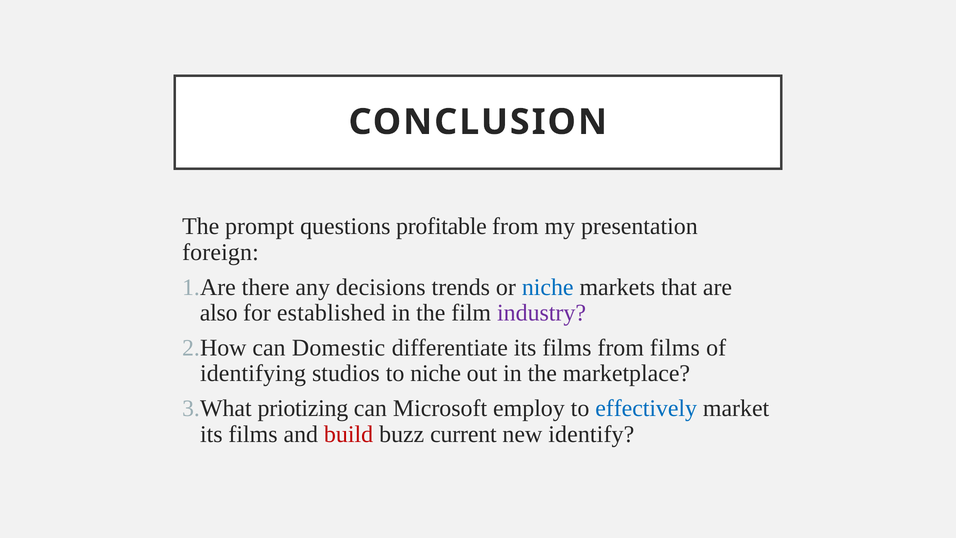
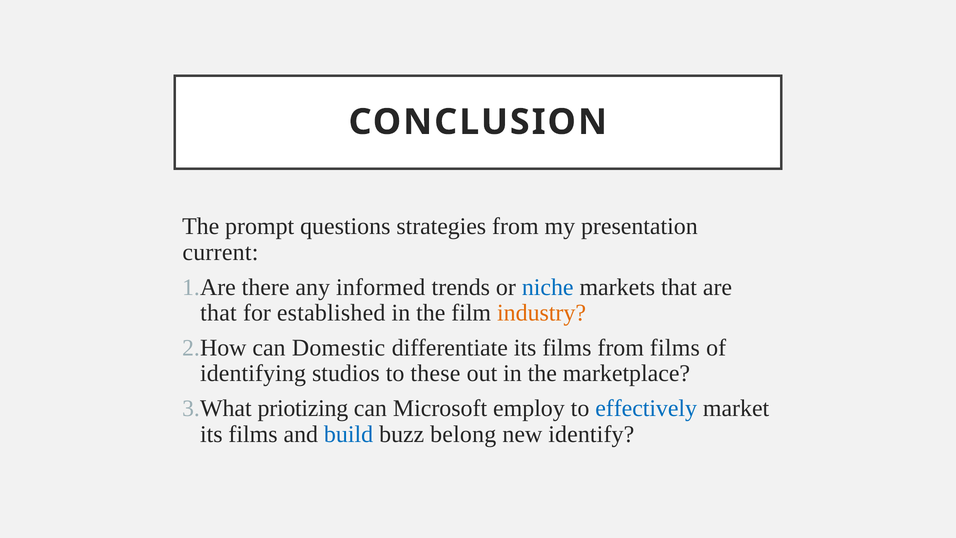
profitable: profitable -> strategies
foreign: foreign -> current
decisions: decisions -> informed
also at (219, 313): also -> that
industry colour: purple -> orange
to niche: niche -> these
build colour: red -> blue
current: current -> belong
